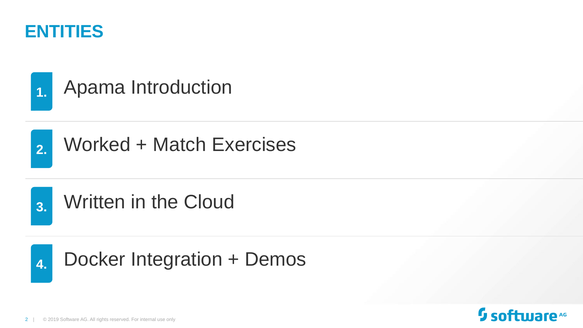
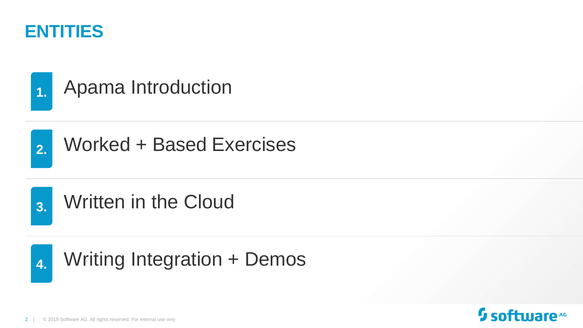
Match: Match -> Based
Docker: Docker -> Writing
